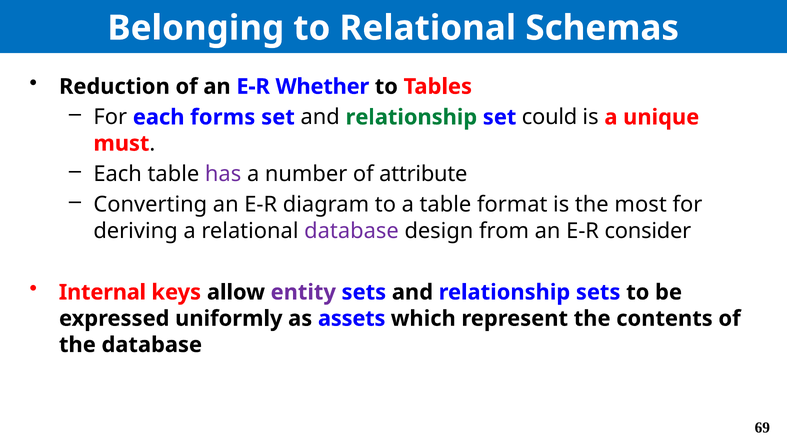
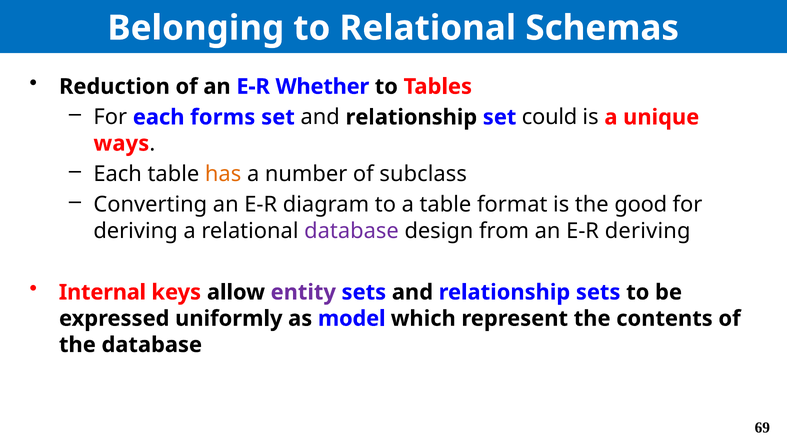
relationship at (411, 117) colour: green -> black
must: must -> ways
has colour: purple -> orange
attribute: attribute -> subclass
most: most -> good
E-R consider: consider -> deriving
assets: assets -> model
